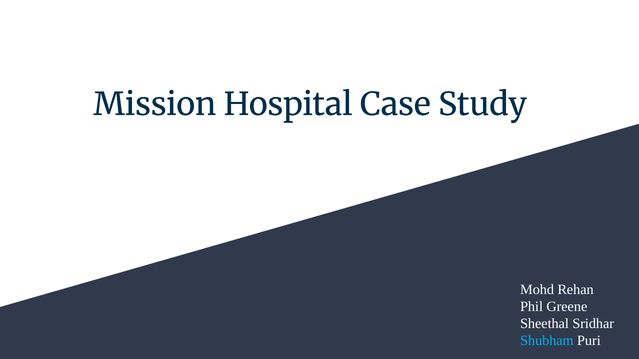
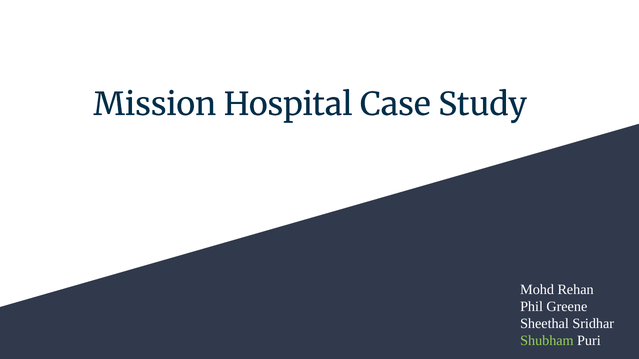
Shubham colour: light blue -> light green
